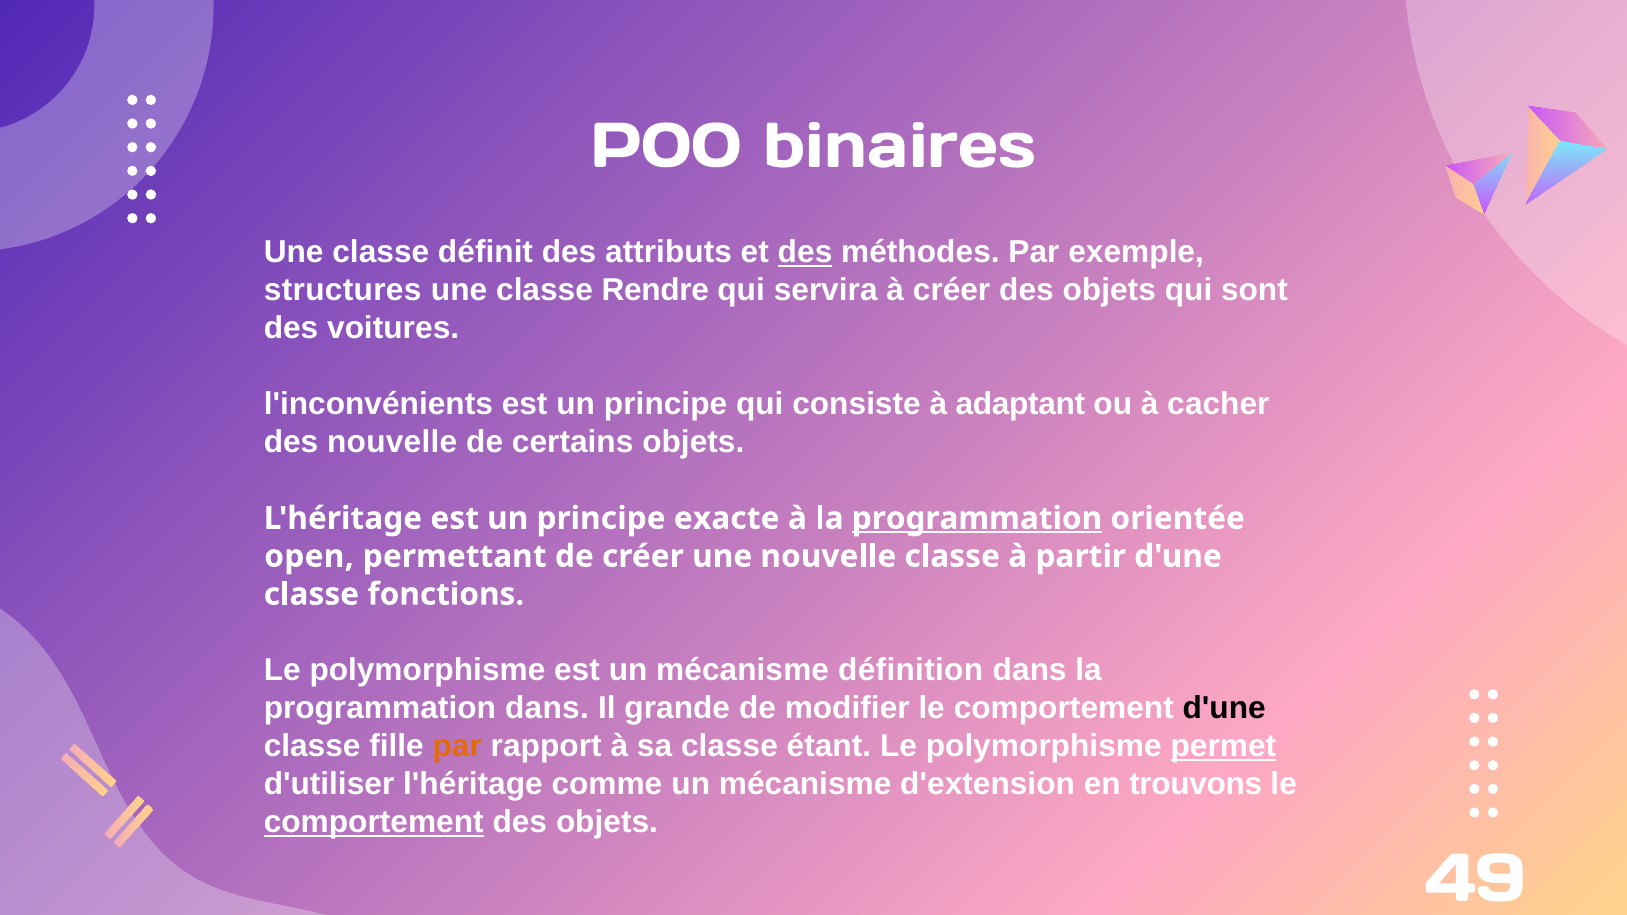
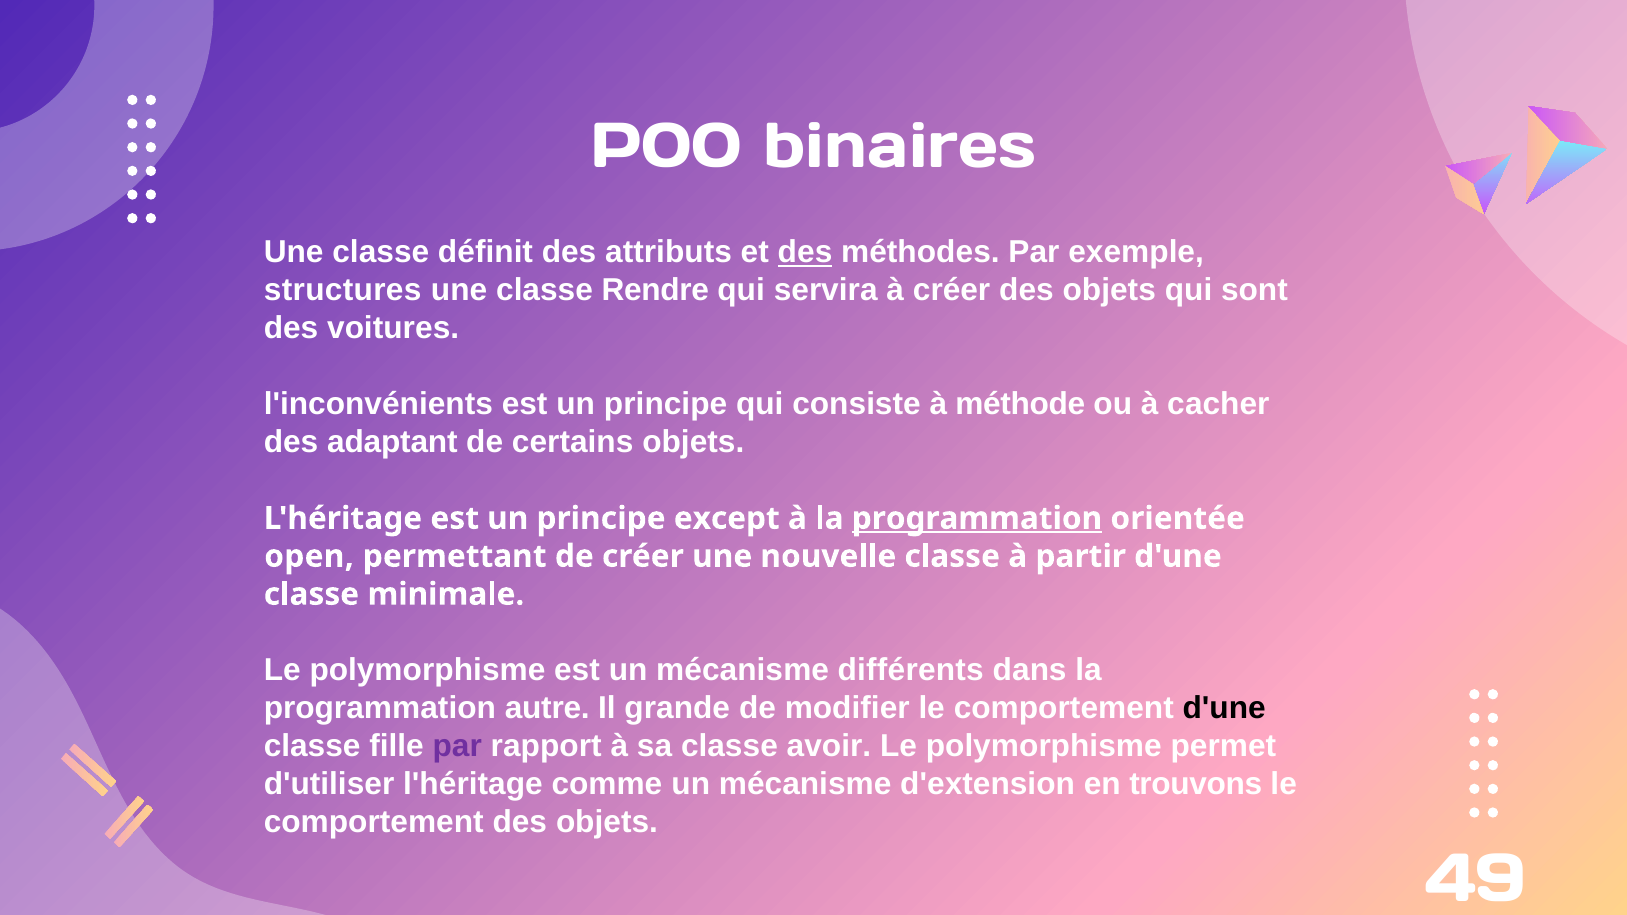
adaptant: adaptant -> méthode
des nouvelle: nouvelle -> adaptant
exacte: exacte -> except
fonctions: fonctions -> minimale
définition: définition -> différents
programmation dans: dans -> autre
par at (457, 746) colour: orange -> purple
étant: étant -> avoir
permet underline: present -> none
comportement at (374, 822) underline: present -> none
